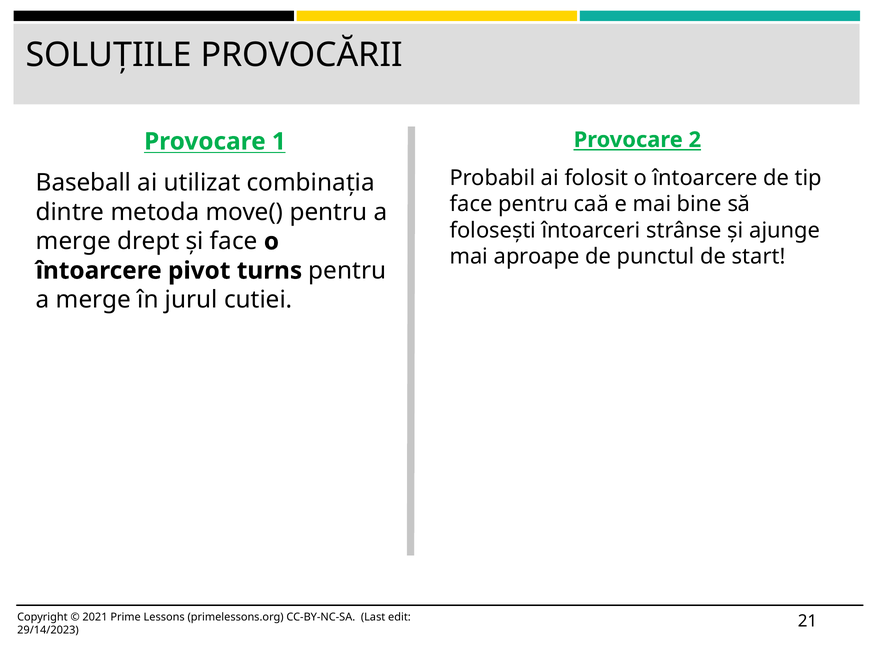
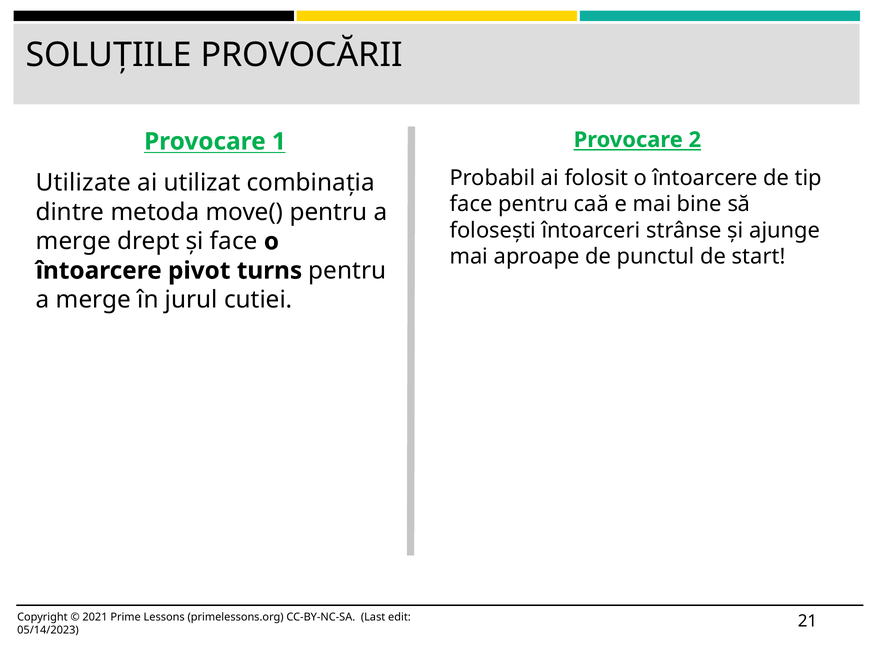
Baseball: Baseball -> Utilizate
29/14/2023: 29/14/2023 -> 05/14/2023
